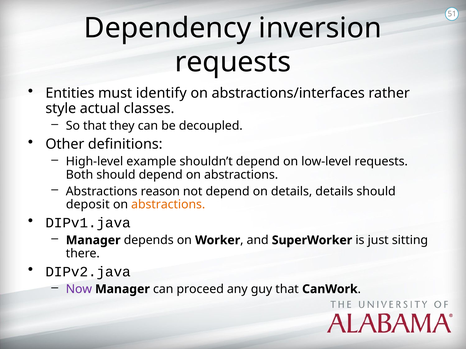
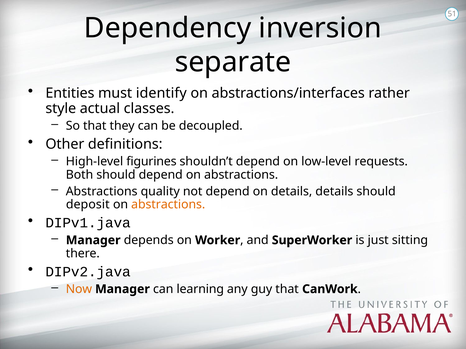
requests at (233, 62): requests -> separate
example: example -> figurines
reason: reason -> quality
Now colour: purple -> orange
proceed: proceed -> learning
